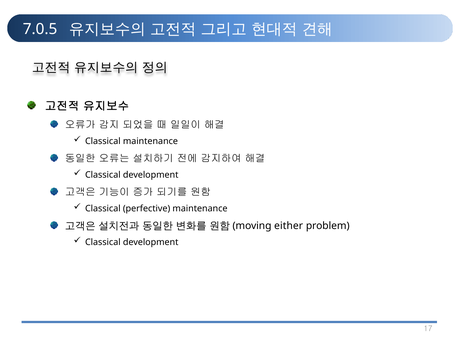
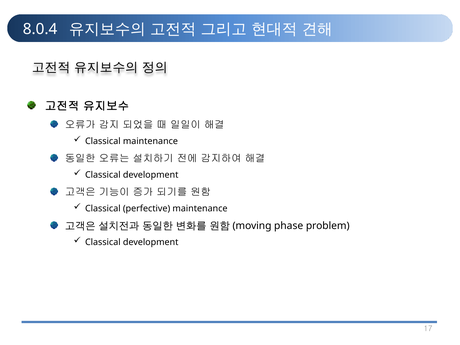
7.0.5: 7.0.5 -> 8.0.4
either: either -> phase
